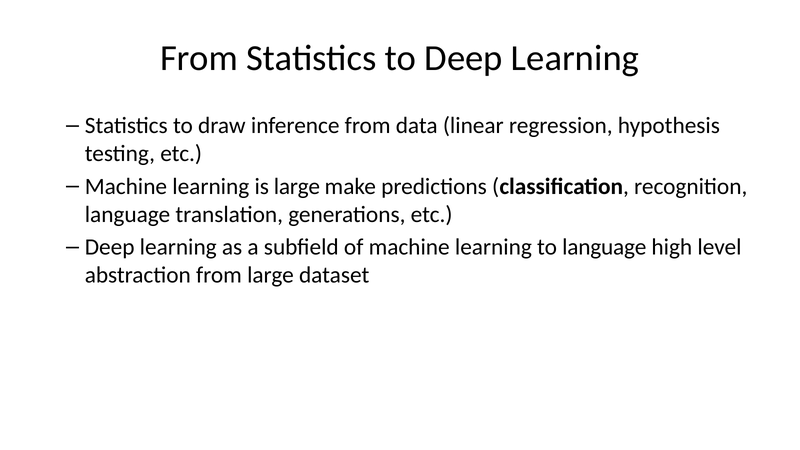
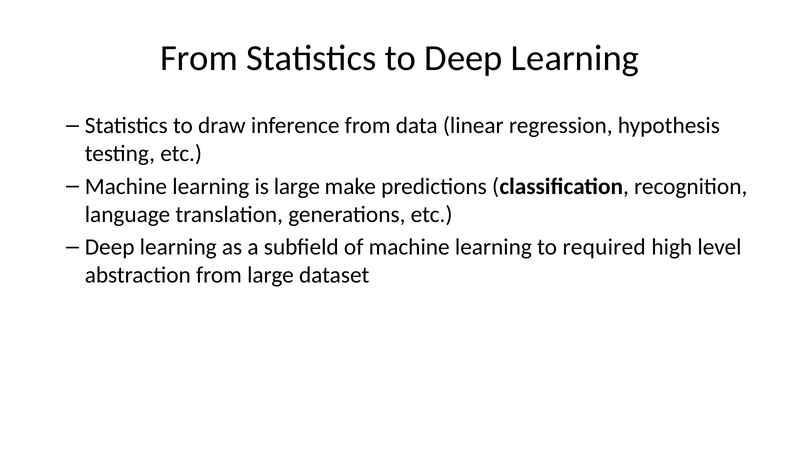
to language: language -> required
